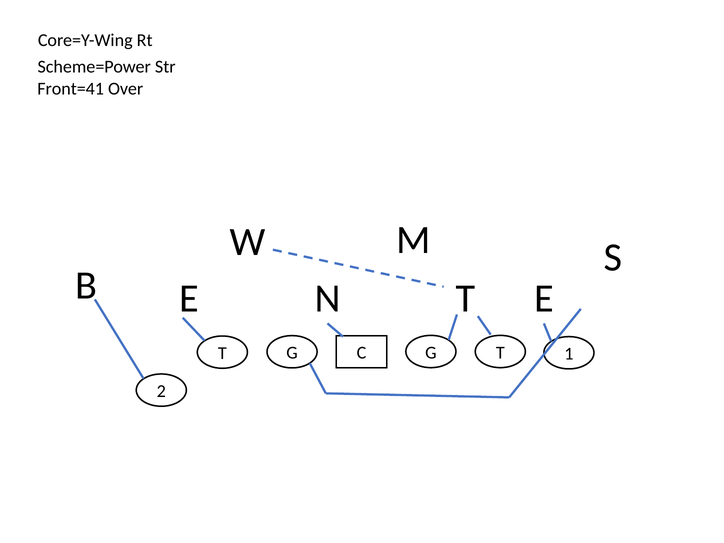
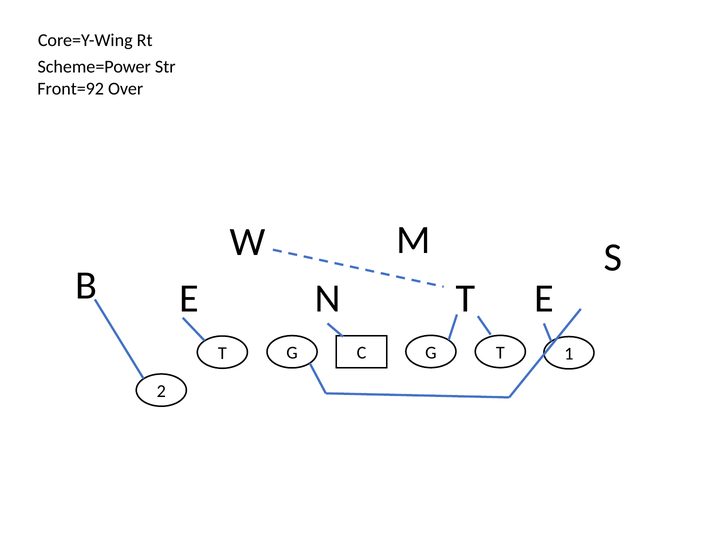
Front=41: Front=41 -> Front=92
